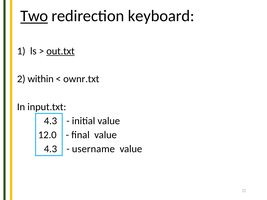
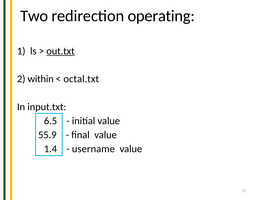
Two underline: present -> none
keyboard: keyboard -> operating
ownr.txt: ownr.txt -> octal.txt
4.3 at (50, 121): 4.3 -> 6.5
12.0: 12.0 -> 55.9
4.3 at (50, 149): 4.3 -> 1.4
